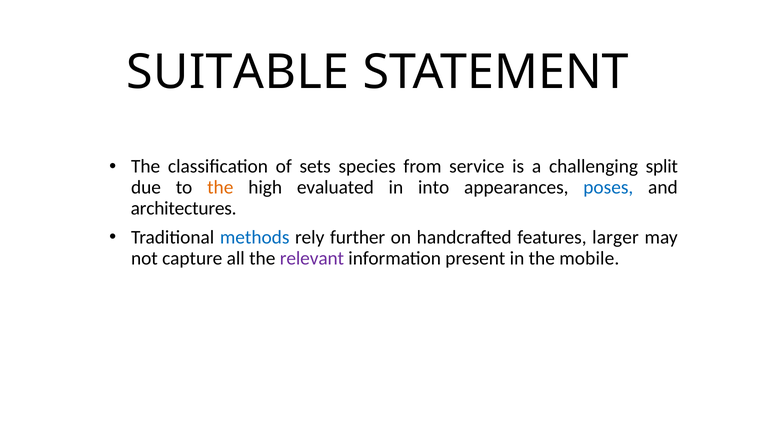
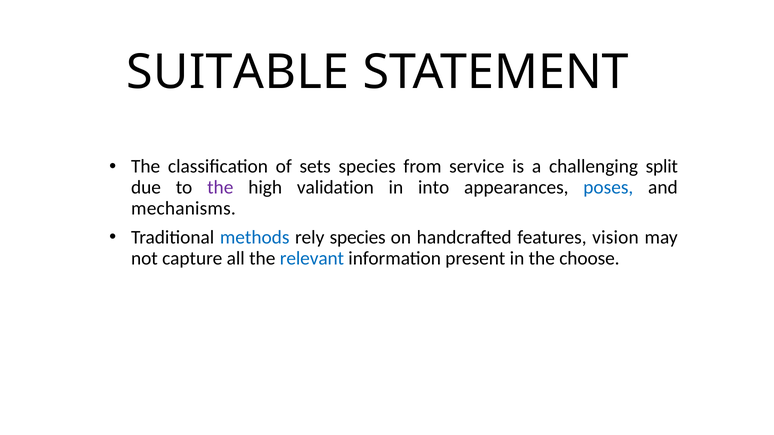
the at (220, 188) colour: orange -> purple
evaluated: evaluated -> validation
architectures: architectures -> mechanisms
rely further: further -> species
larger: larger -> vision
relevant colour: purple -> blue
mobile: mobile -> choose
